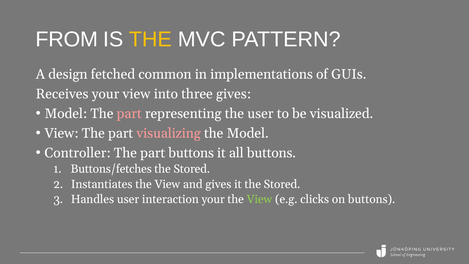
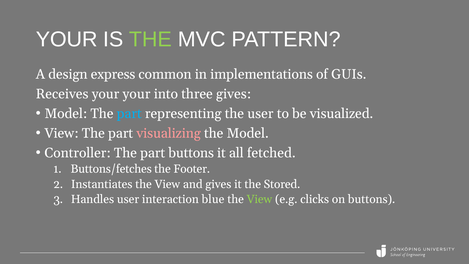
FROM at (67, 39): FROM -> YOUR
THE at (150, 39) colour: yellow -> light green
fetched: fetched -> express
your view: view -> your
part at (129, 113) colour: pink -> light blue
all buttons: buttons -> fetched
Stored at (192, 169): Stored -> Footer
interaction your: your -> blue
